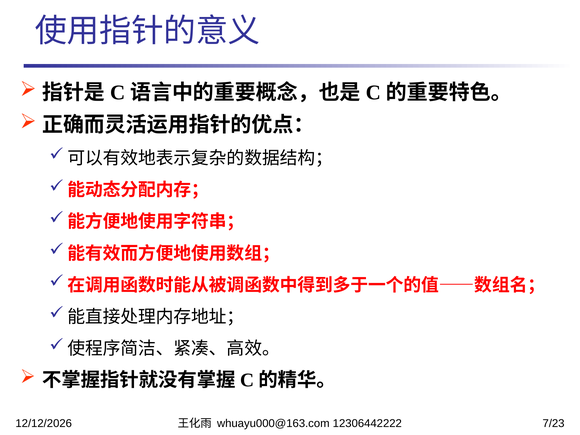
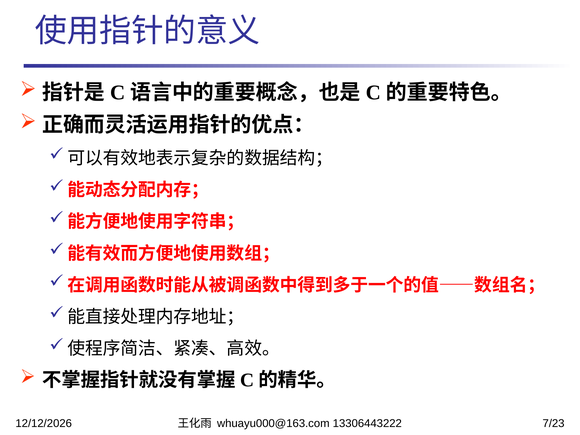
12306442222: 12306442222 -> 13306443222
